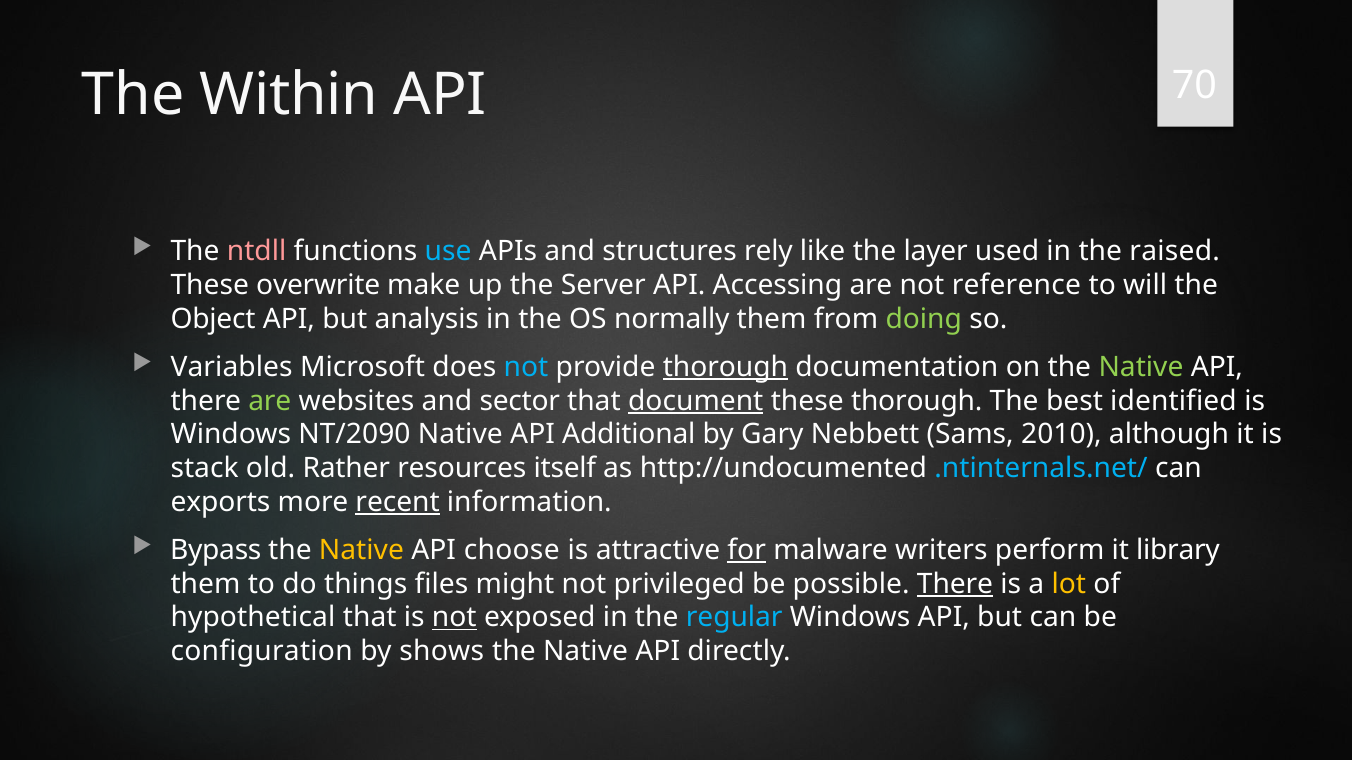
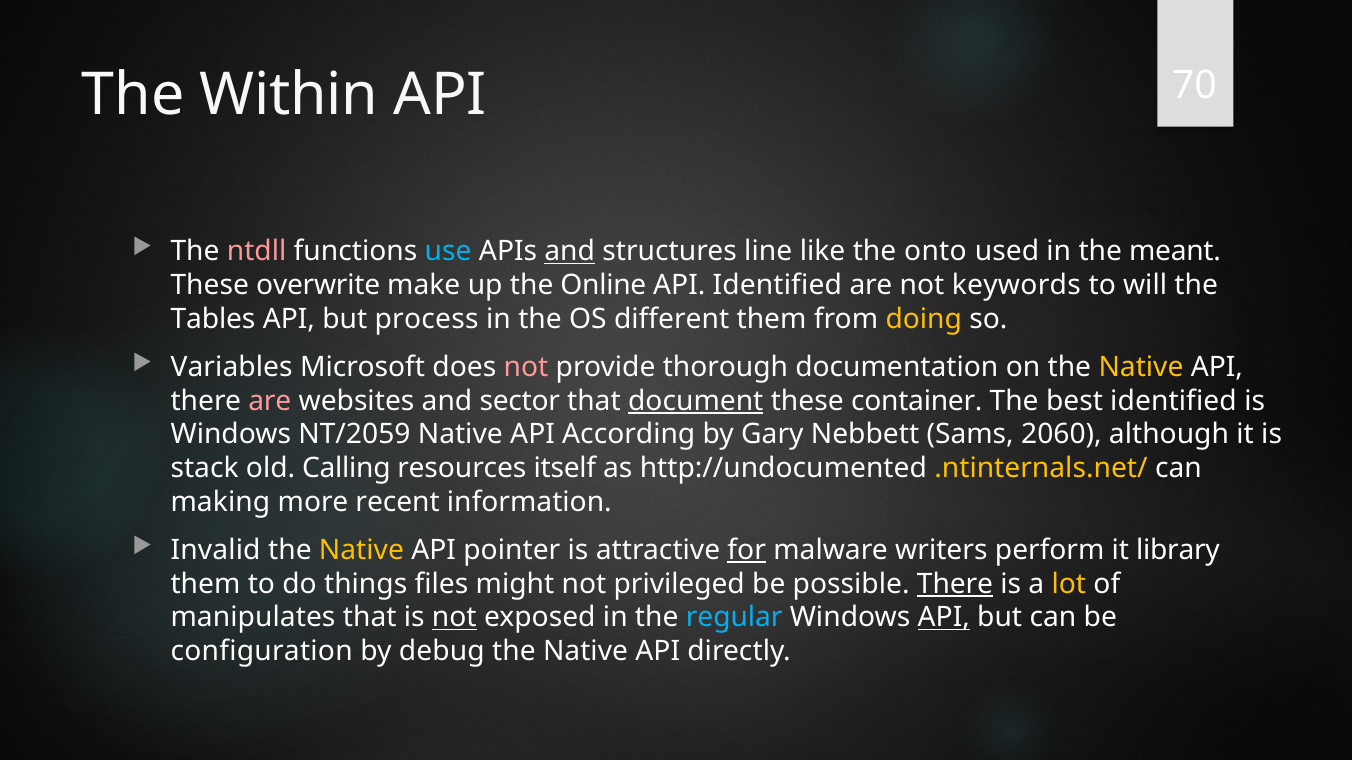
and at (570, 252) underline: none -> present
rely: rely -> line
layer: layer -> onto
raised: raised -> meant
Server: Server -> Online
API Accessing: Accessing -> Identified
reference: reference -> keywords
Object: Object -> Tables
analysis: analysis -> process
normally: normally -> different
doing colour: light green -> yellow
not at (526, 367) colour: light blue -> pink
thorough at (725, 367) underline: present -> none
Native at (1141, 367) colour: light green -> yellow
are at (270, 401) colour: light green -> pink
these thorough: thorough -> container
NT/2090: NT/2090 -> NT/2059
Additional: Additional -> According
2010: 2010 -> 2060
Rather: Rather -> Calling
.ntinternals.net/ colour: light blue -> yellow
exports: exports -> making
recent underline: present -> none
Bypass: Bypass -> Invalid
choose: choose -> pointer
hypothetical: hypothetical -> manipulates
API at (944, 618) underline: none -> present
shows: shows -> debug
